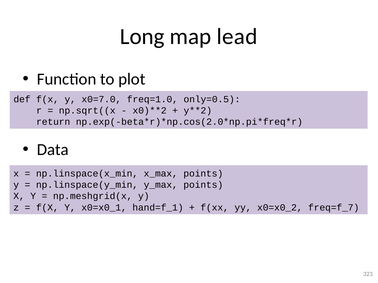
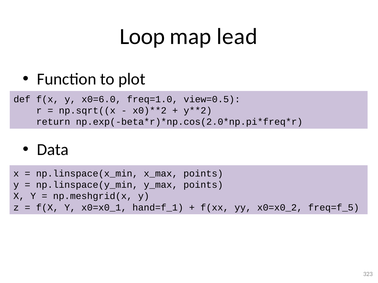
Long: Long -> Loop
x0=7.0: x0=7.0 -> x0=6.0
only=0.5: only=0.5 -> view=0.5
freq=f_7: freq=f_7 -> freq=f_5
